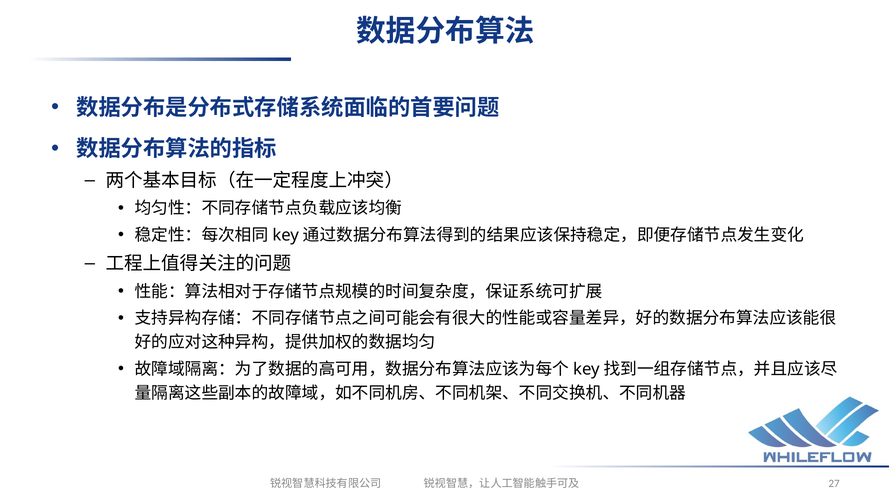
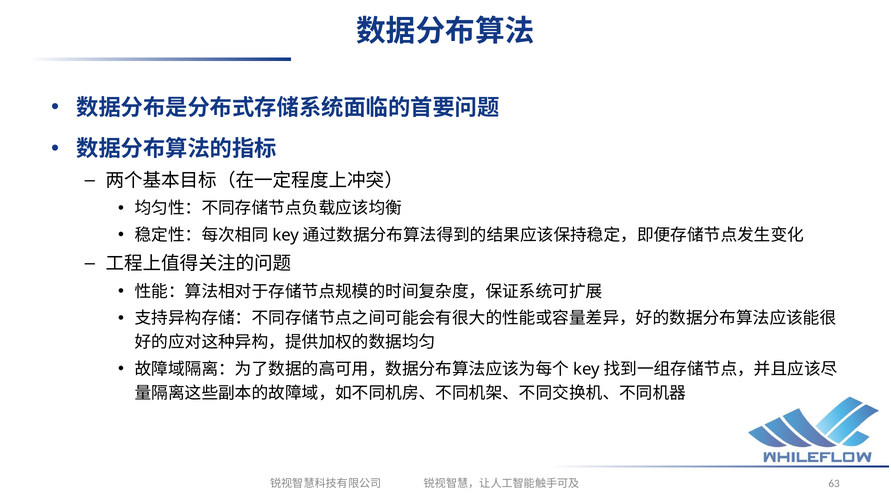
27: 27 -> 63
